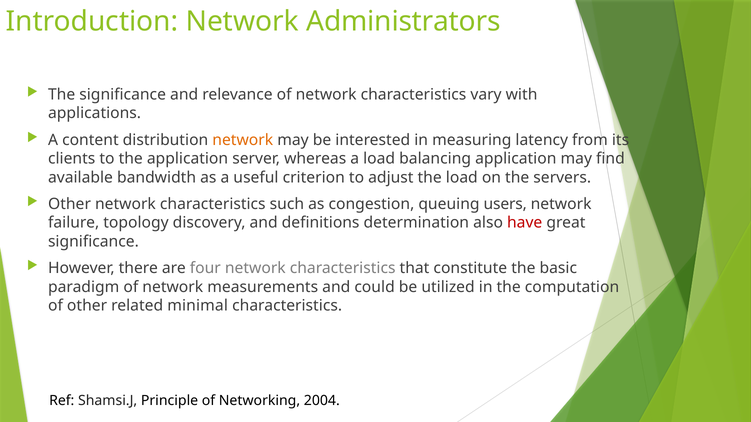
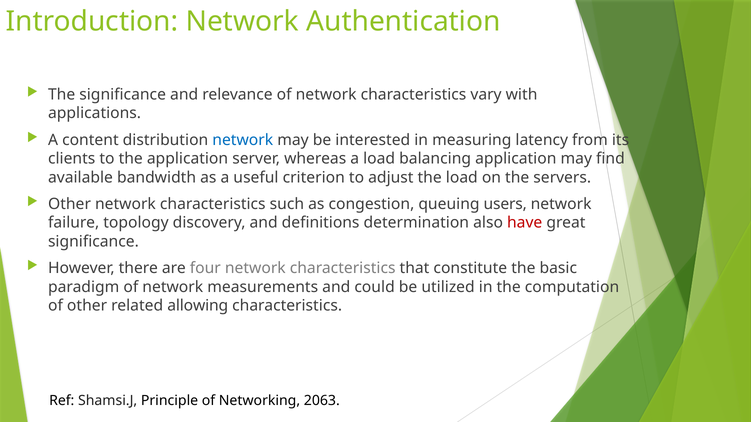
Administrators: Administrators -> Authentication
network at (243, 140) colour: orange -> blue
minimal: minimal -> allowing
2004: 2004 -> 2063
